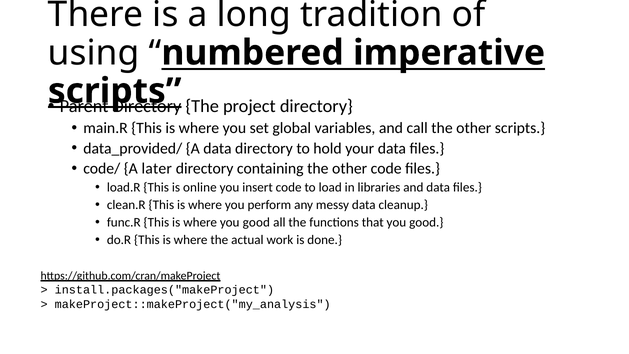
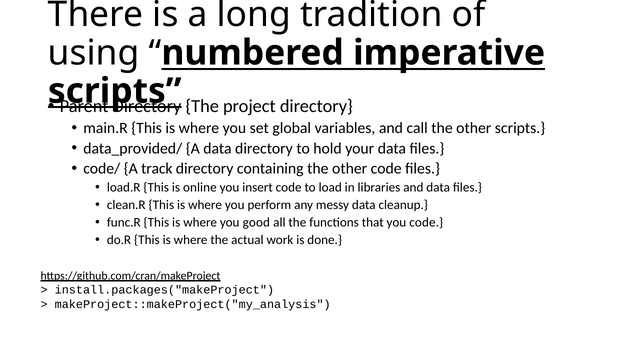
later: later -> track
that you good: good -> code
